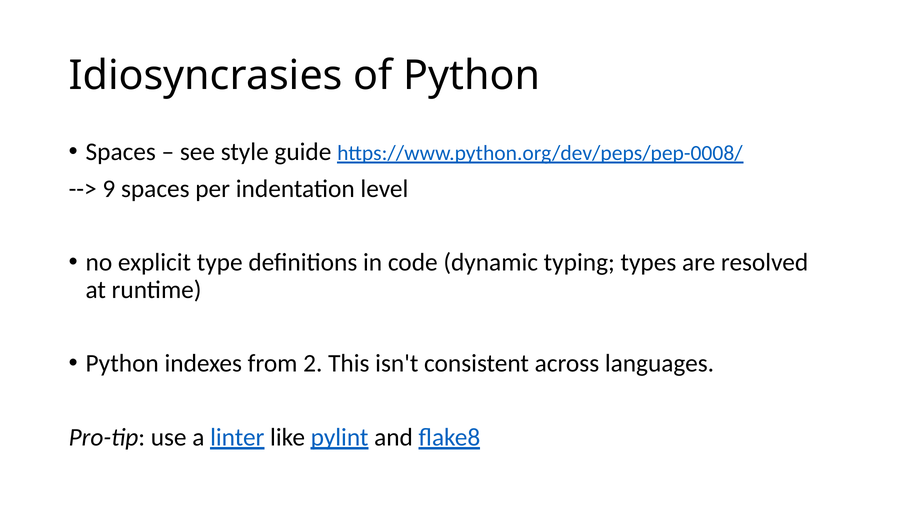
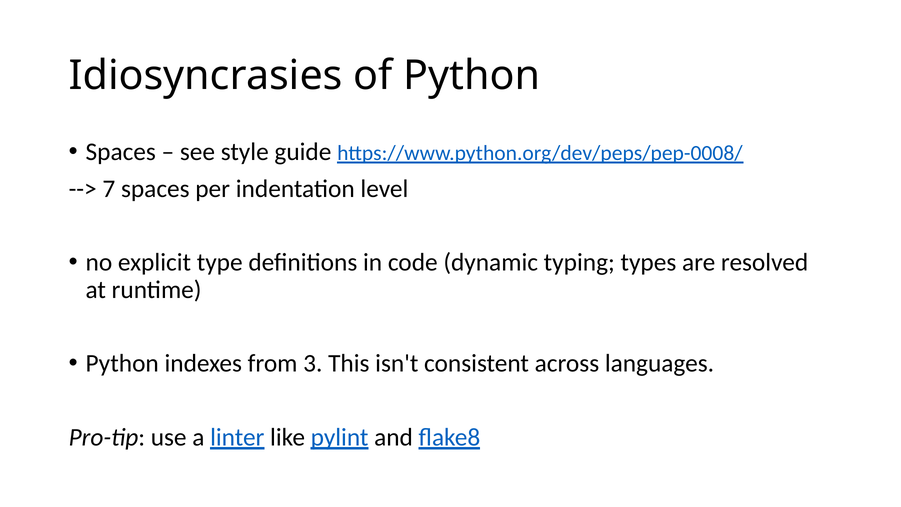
9: 9 -> 7
2: 2 -> 3
